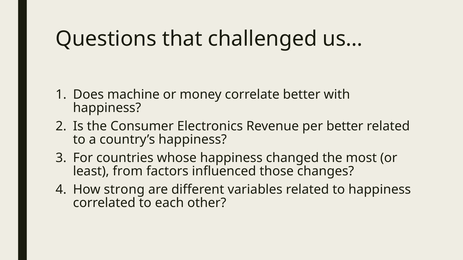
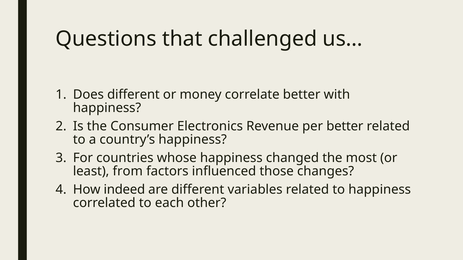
Does machine: machine -> different
strong: strong -> indeed
